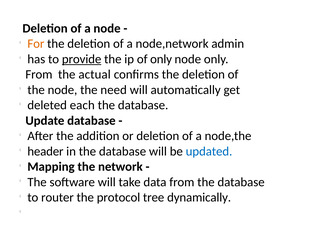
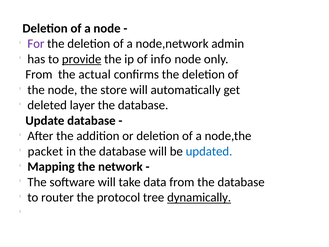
For colour: orange -> purple
of only: only -> info
need: need -> store
each: each -> layer
header: header -> packet
dynamically underline: none -> present
